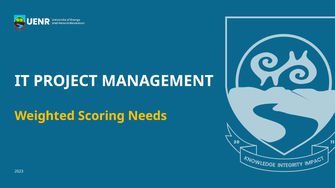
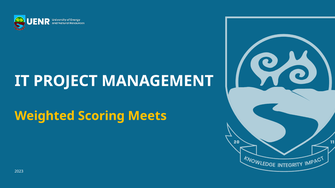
Needs: Needs -> Meets
